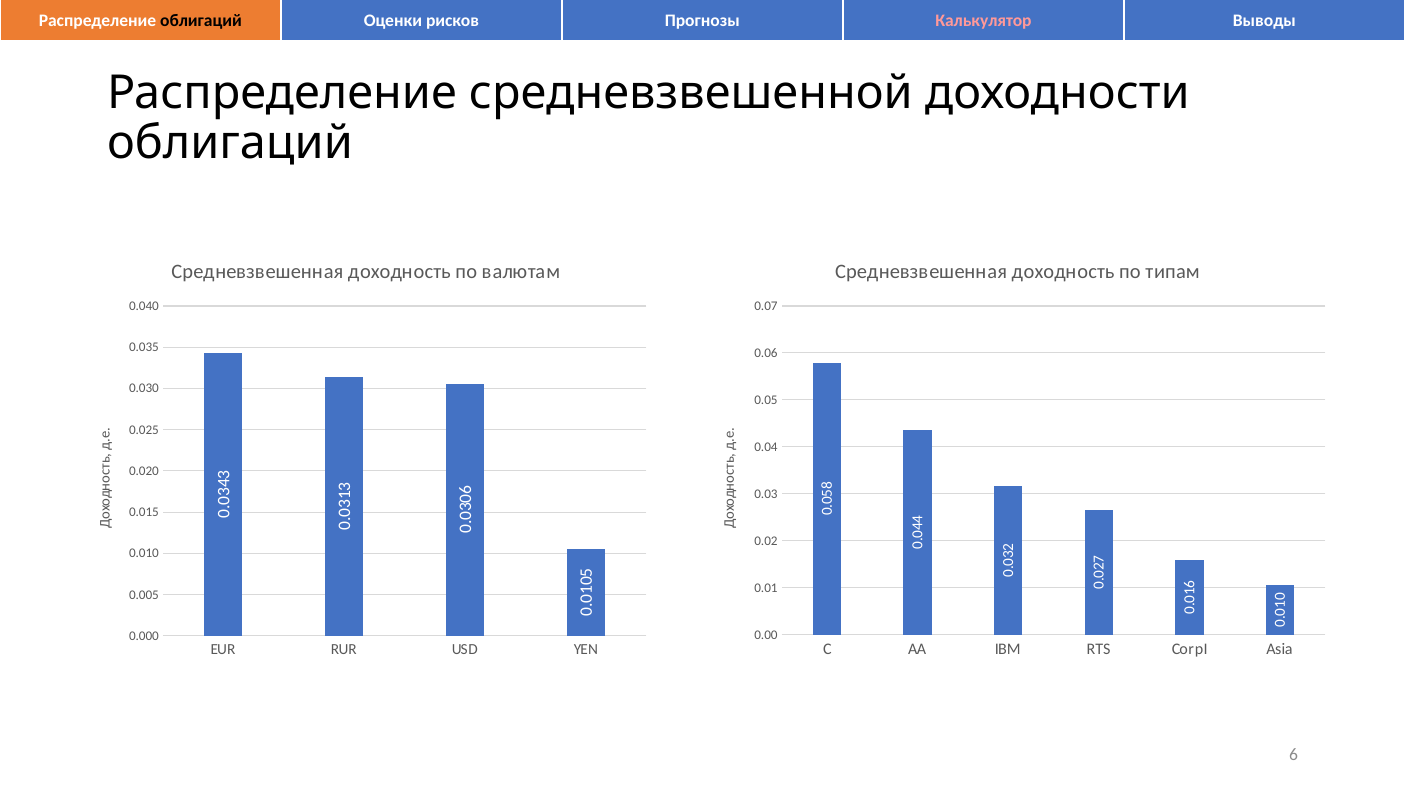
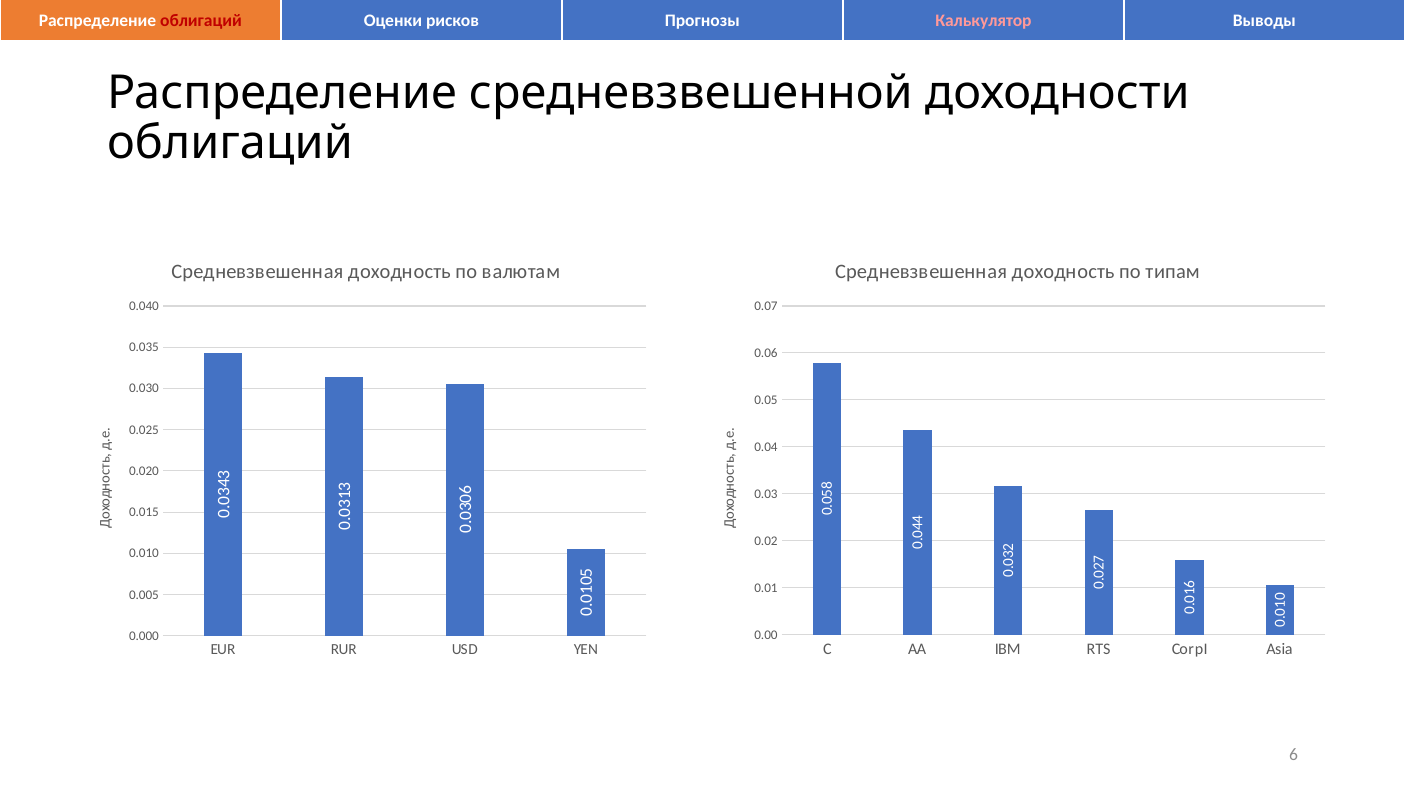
облигаций at (201, 21) colour: black -> red
